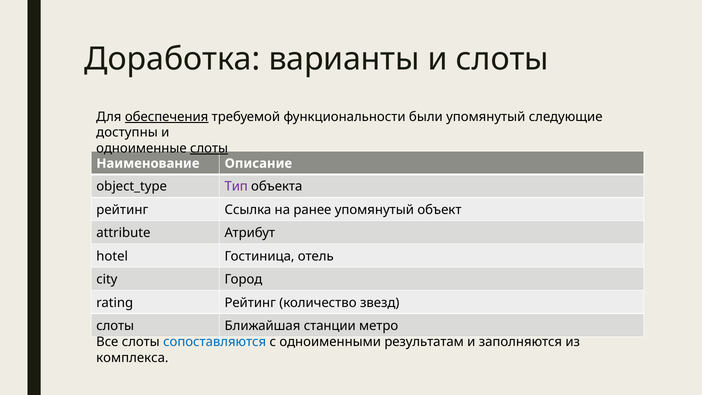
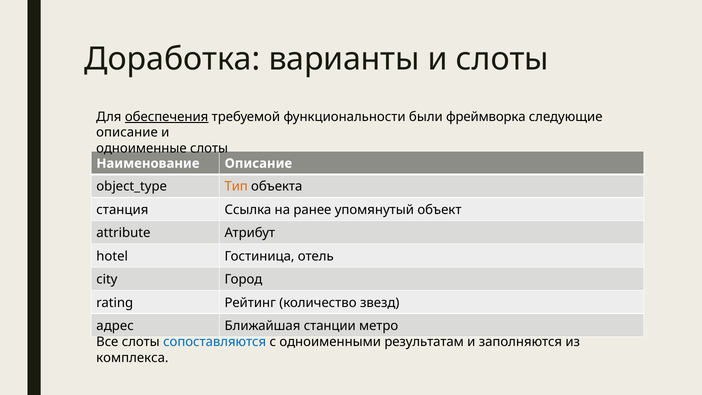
были упомянутый: упомянутый -> фреймворка
доступны at (127, 132): доступны -> описание
слоты at (209, 148) underline: present -> none
Тип colour: purple -> orange
рейтинг at (122, 210): рейтинг -> станция
слоты at (115, 326): слоты -> адрес
